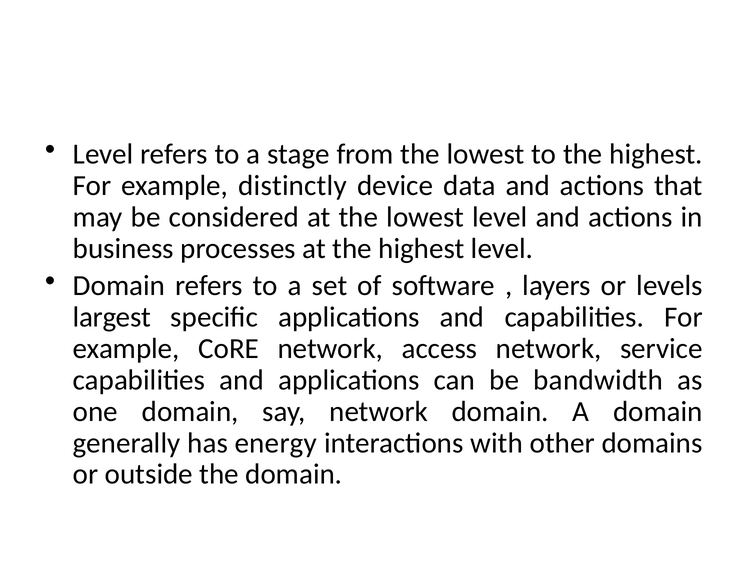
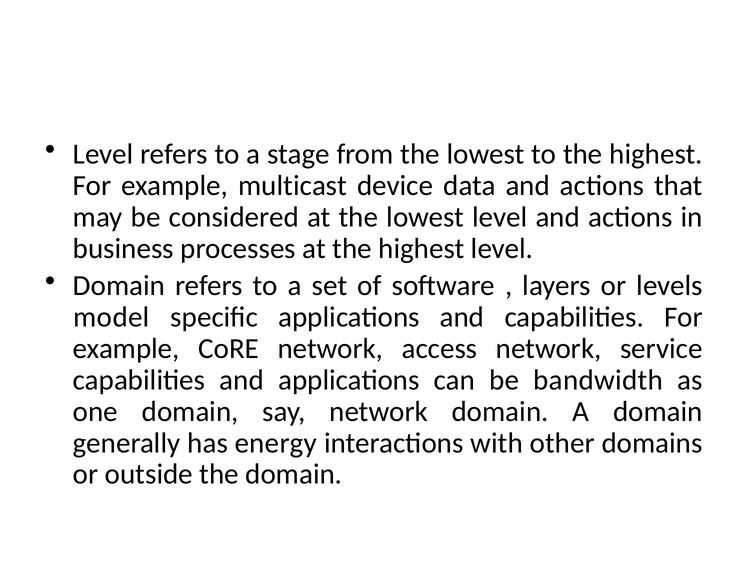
distinctly: distinctly -> multicast
largest: largest -> model
